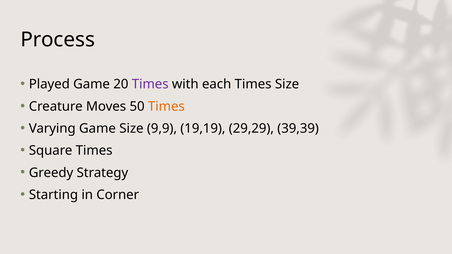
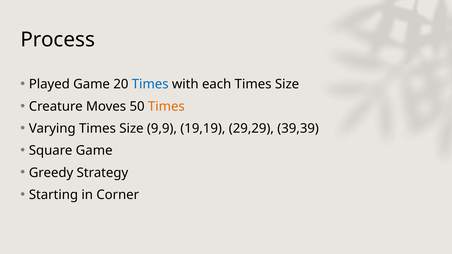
Times at (150, 84) colour: purple -> blue
Varying Game: Game -> Times
Square Times: Times -> Game
